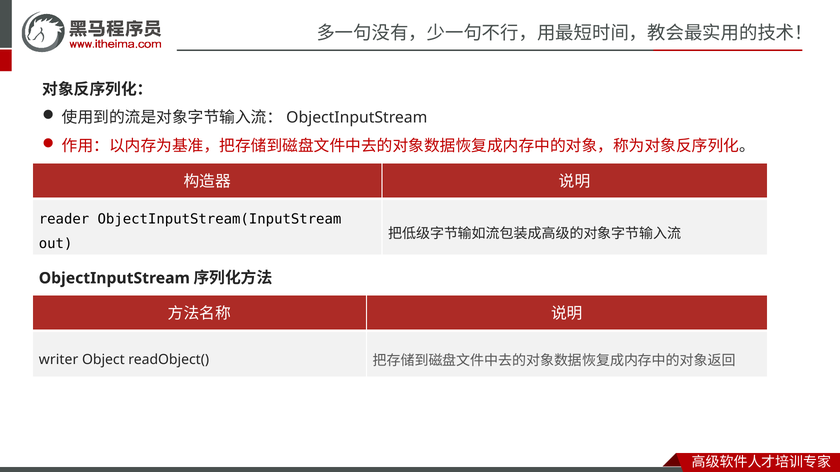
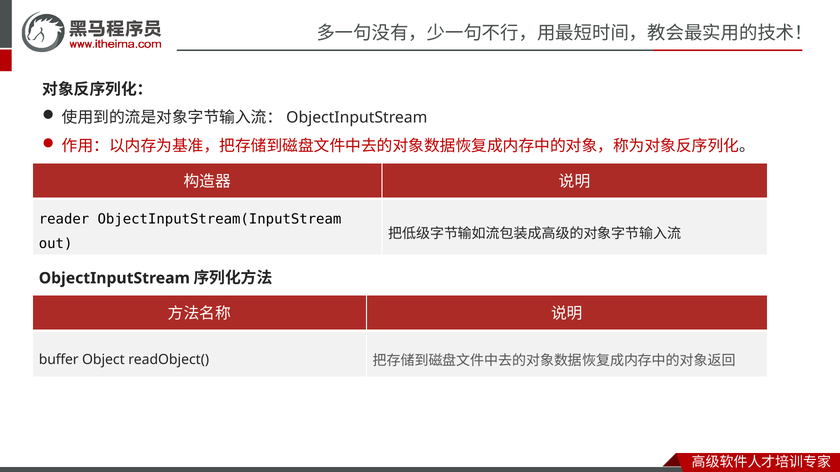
writer: writer -> buffer
